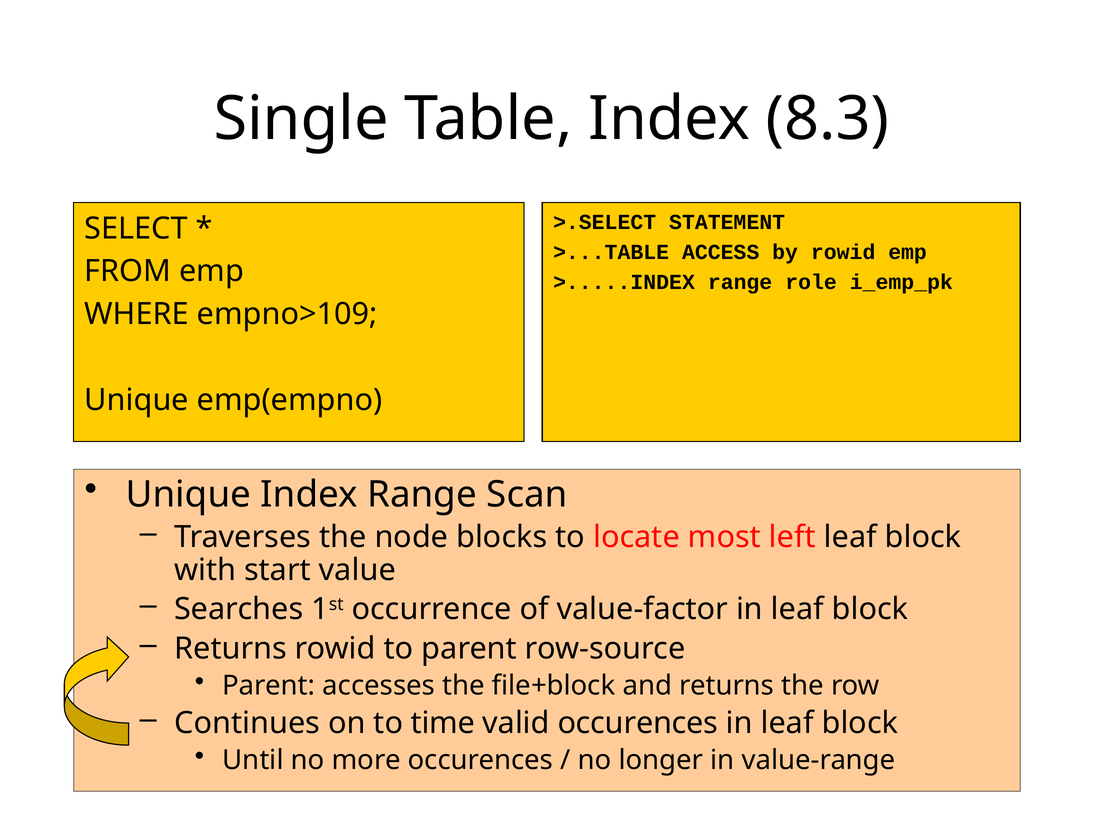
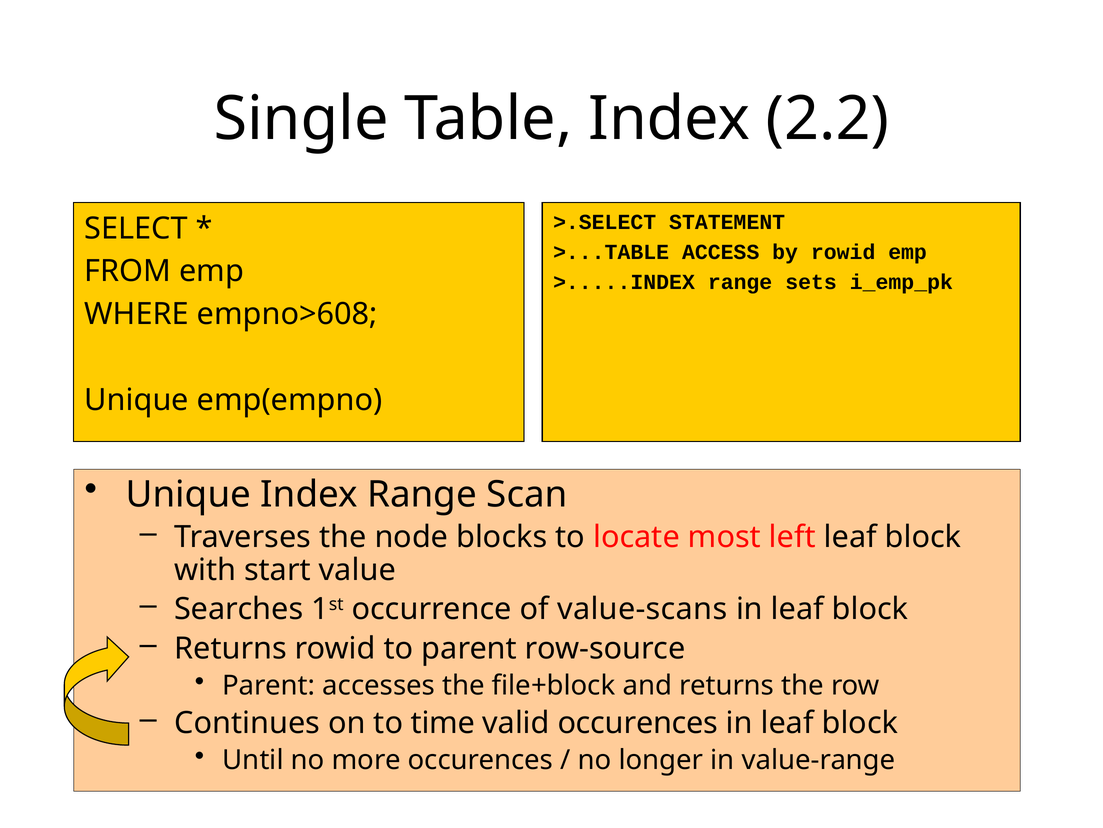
8.3: 8.3 -> 2.2
role: role -> sets
empno>109: empno>109 -> empno>608
value-factor: value-factor -> value-scans
